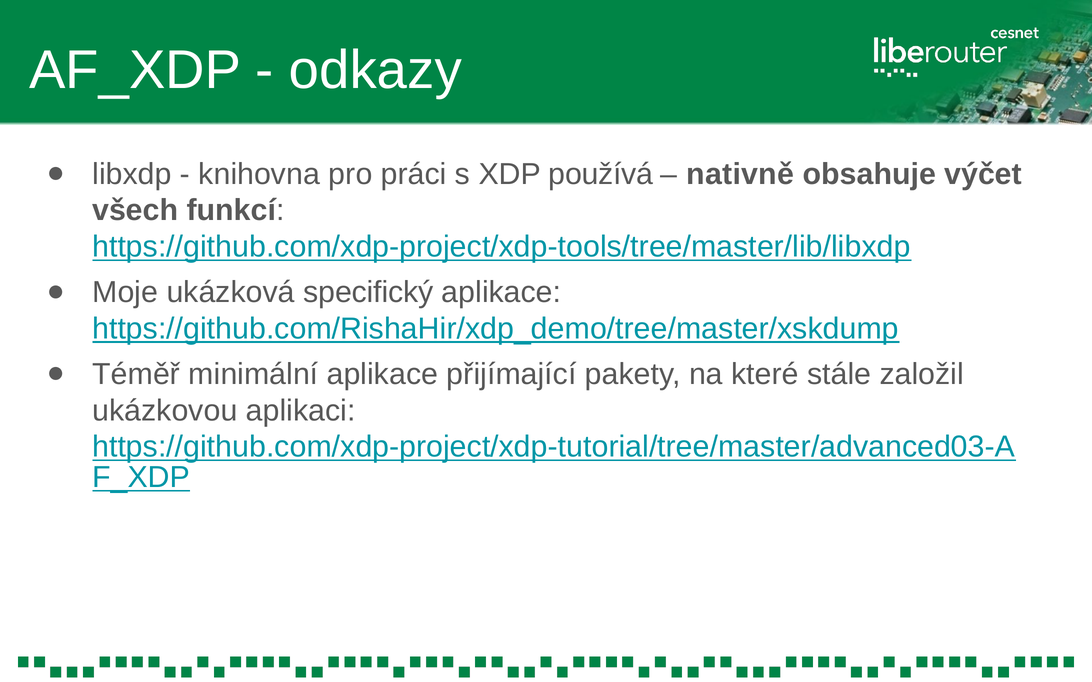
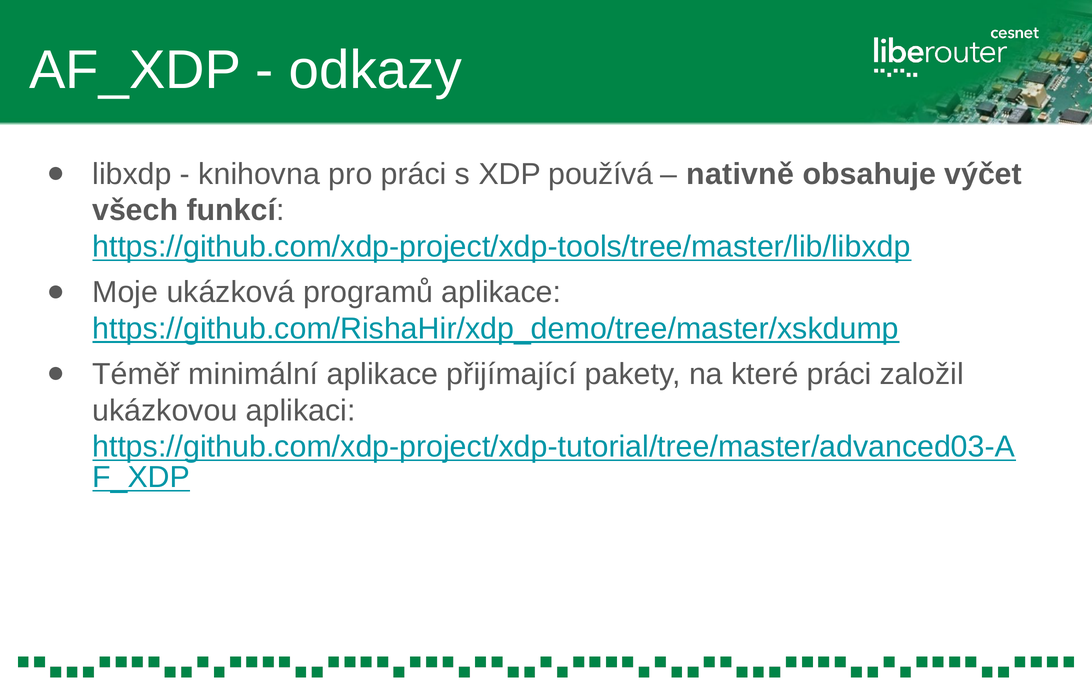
specifický: specifický -> programů
které stále: stále -> práci
